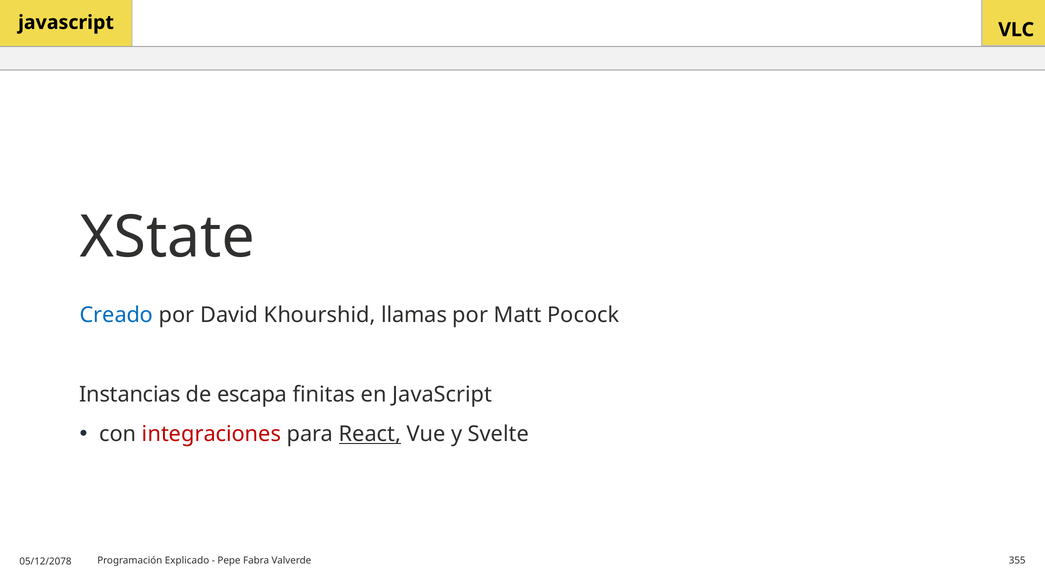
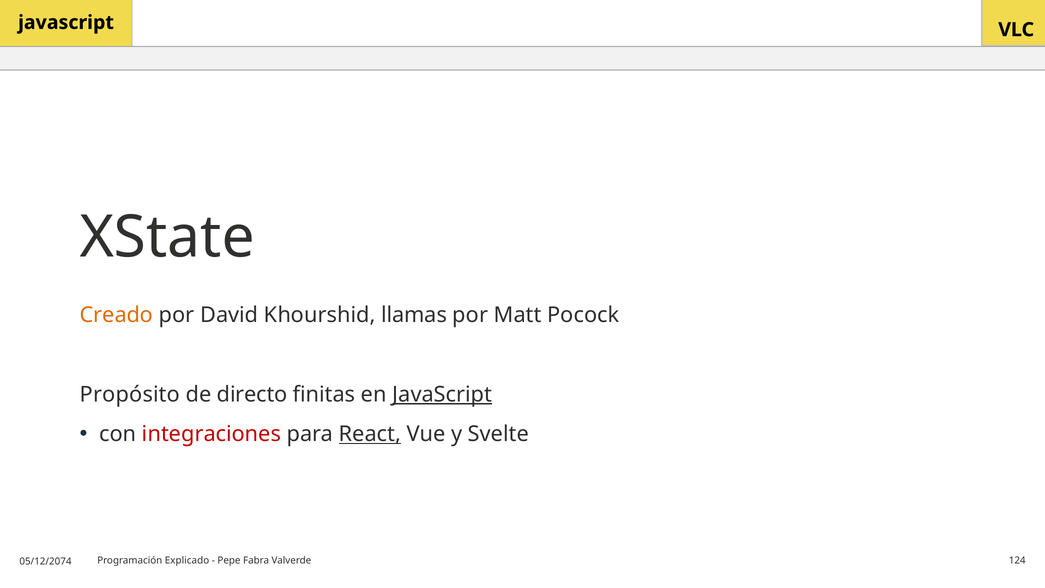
Creado colour: blue -> orange
Instancias: Instancias -> Propósito
escapa: escapa -> directo
JavaScript at (442, 394) underline: none -> present
355: 355 -> 124
05/12/2078: 05/12/2078 -> 05/12/2074
